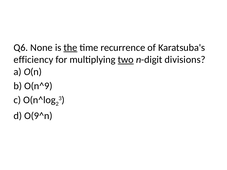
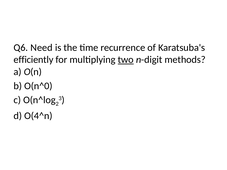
None: None -> Need
the underline: present -> none
efficiency: efficiency -> efficiently
divisions: divisions -> methods
O(n^9: O(n^9 -> O(n^0
O(9^n: O(9^n -> O(4^n
